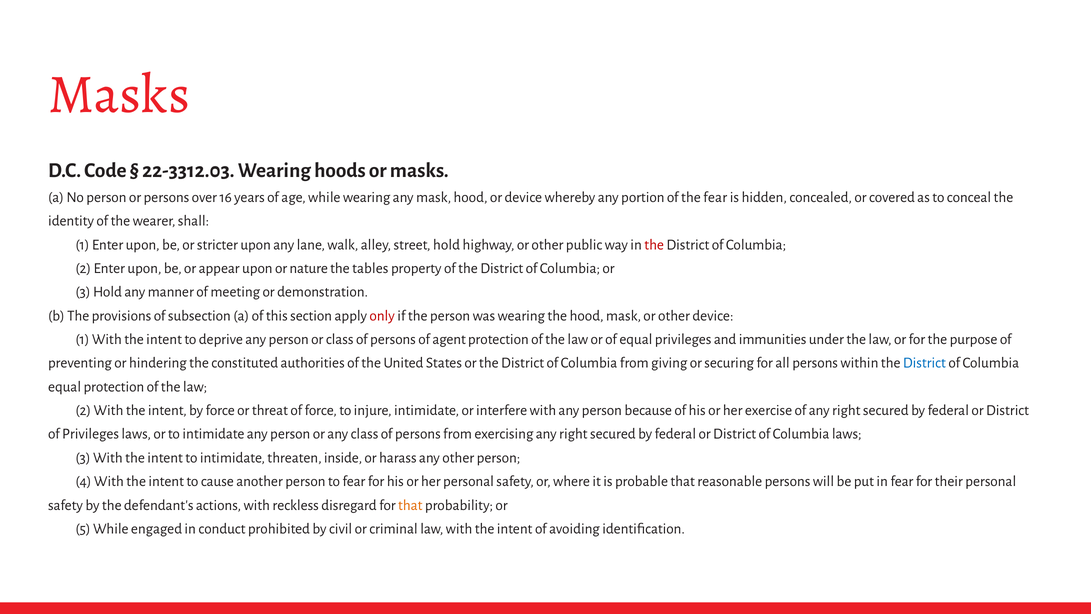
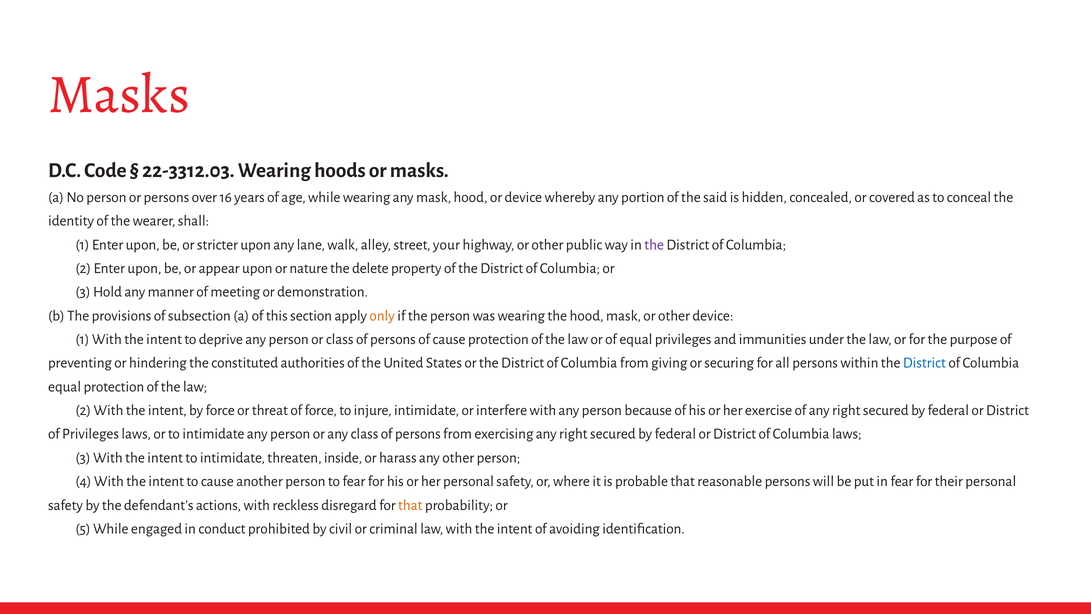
the fear: fear -> said
street hold: hold -> your
the at (654, 244) colour: red -> purple
tables: tables -> delete
only colour: red -> orange
of agent: agent -> cause
